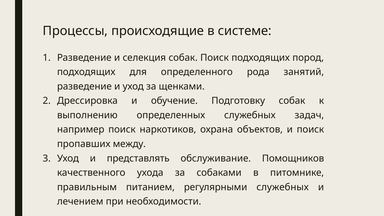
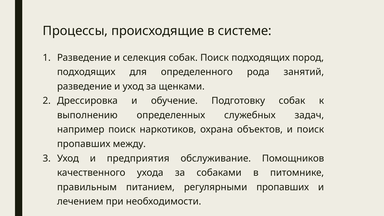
представлять: представлять -> предприятия
регулярными служебных: служебных -> пропавших
